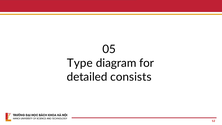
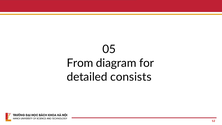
Type: Type -> From
